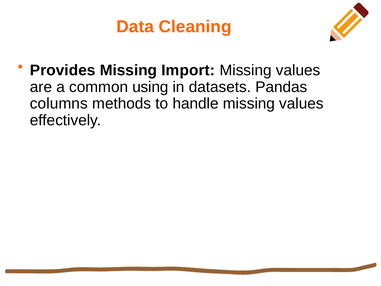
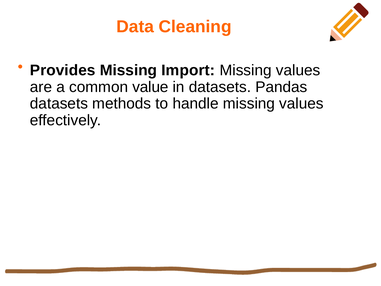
using: using -> value
columns at (59, 104): columns -> datasets
